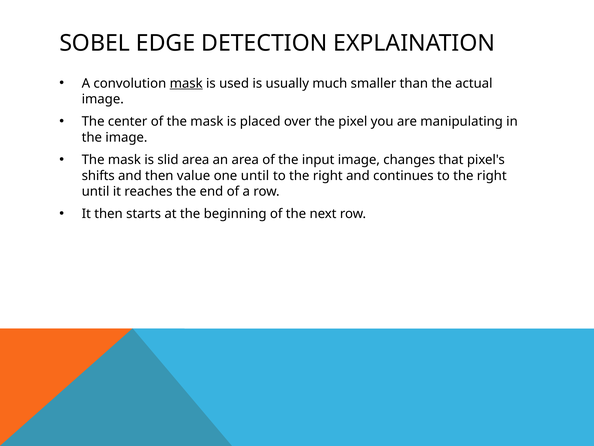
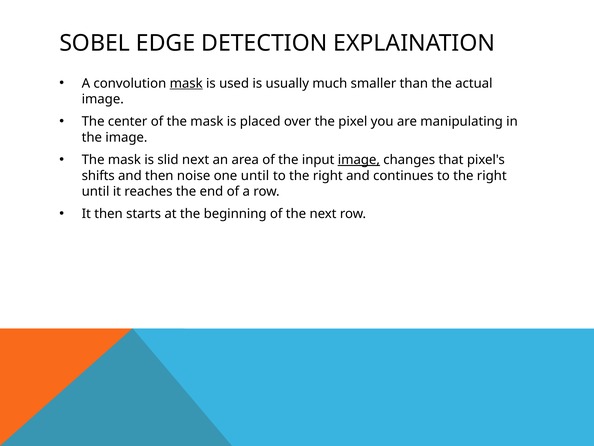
slid area: area -> next
image at (359, 160) underline: none -> present
value: value -> noise
